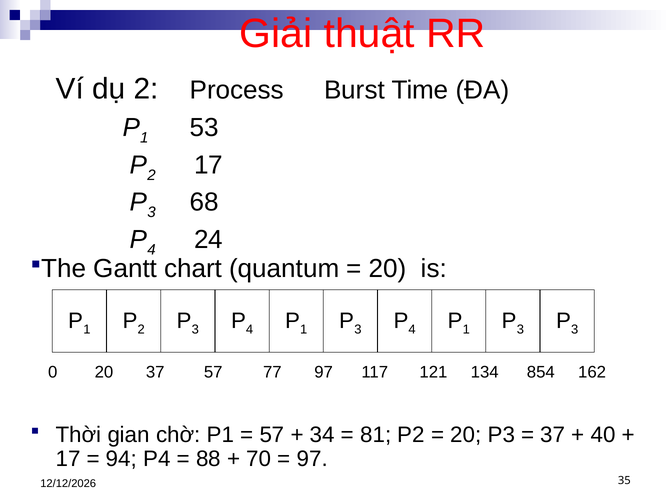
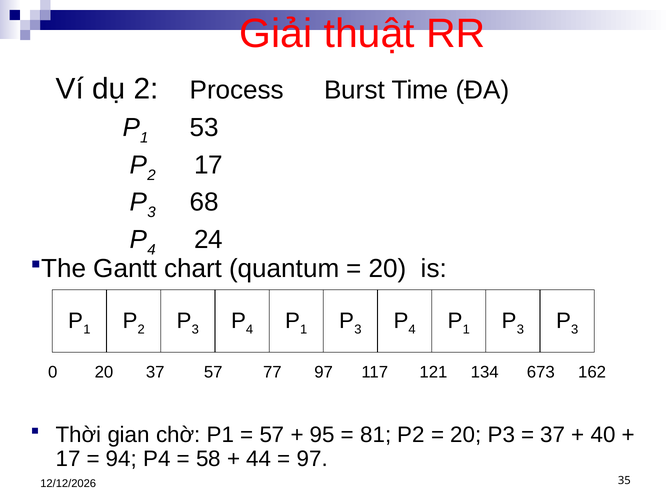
854: 854 -> 673
34: 34 -> 95
88: 88 -> 58
70: 70 -> 44
